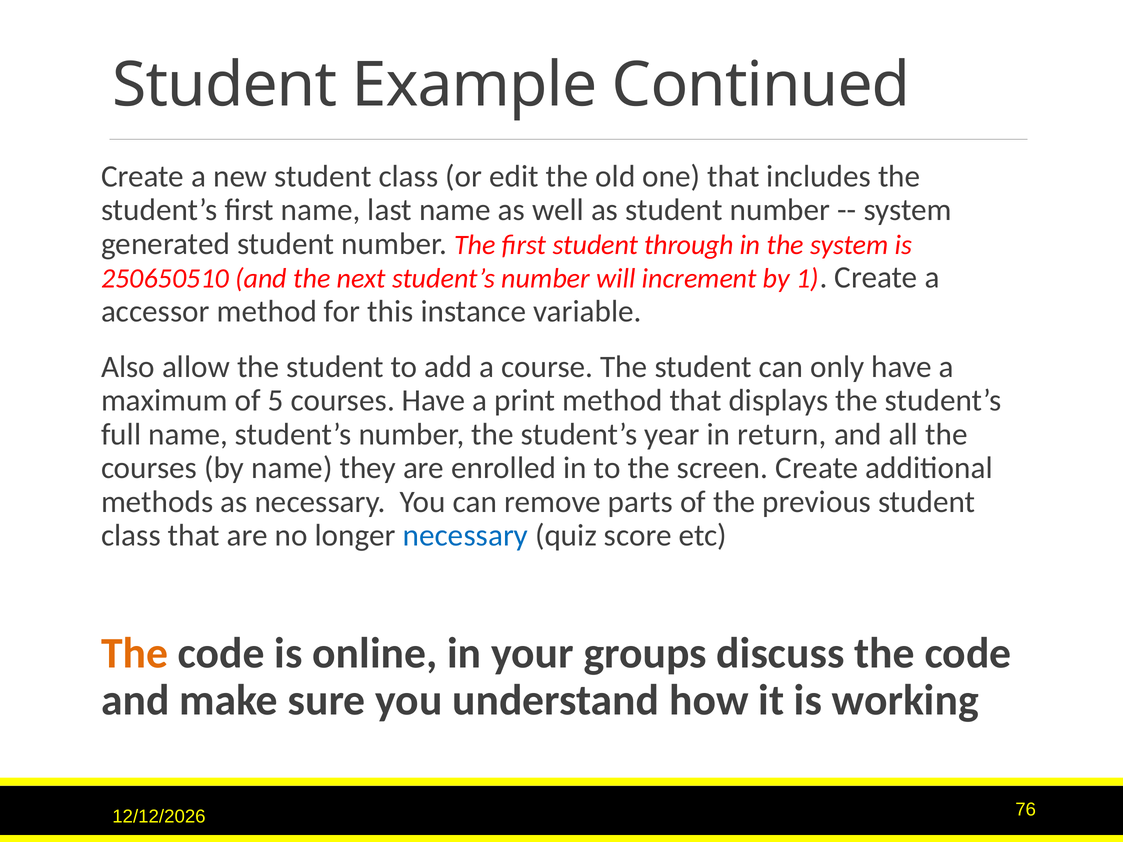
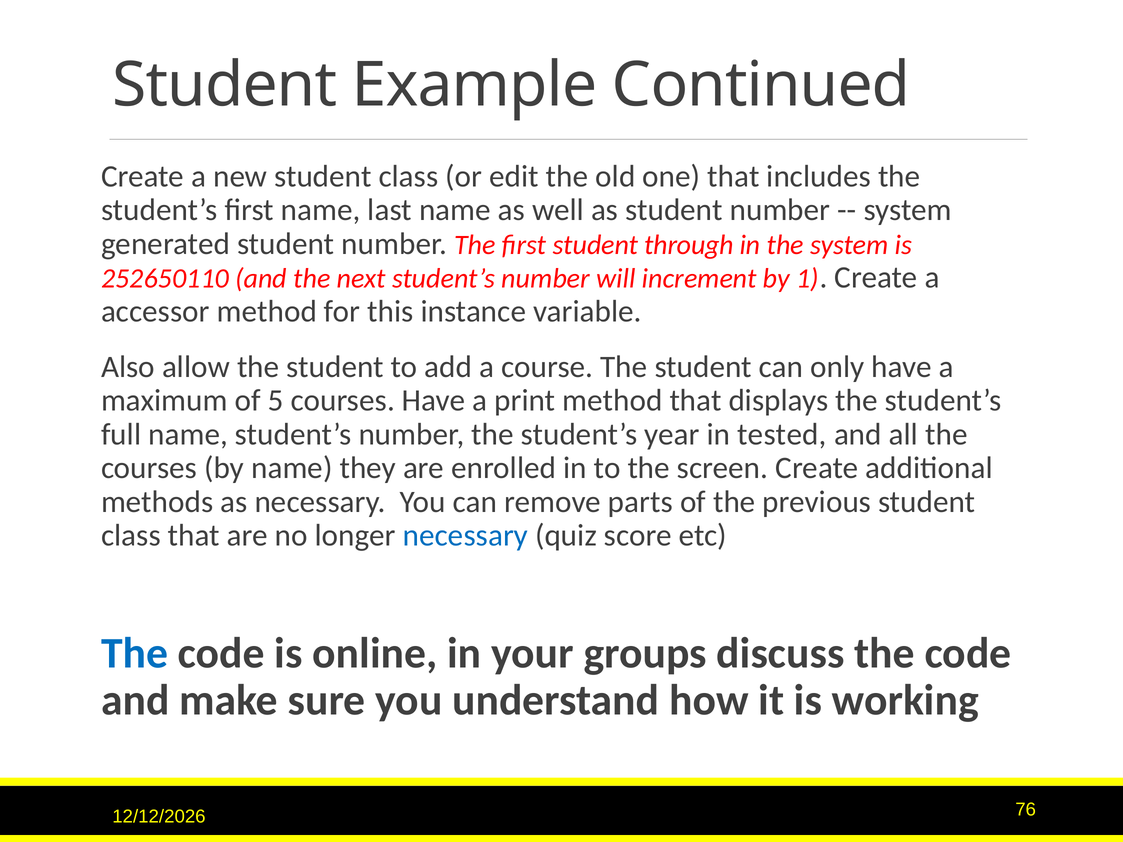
250650510: 250650510 -> 252650110
return: return -> tested
The at (135, 653) colour: orange -> blue
